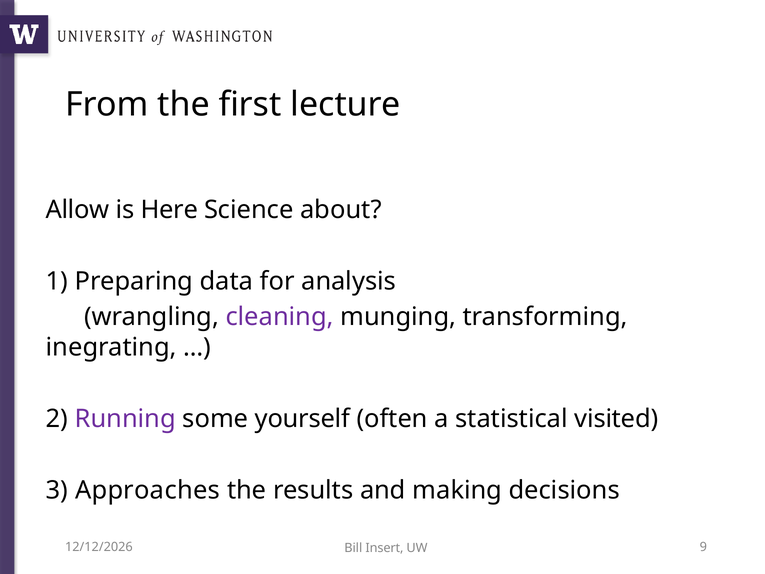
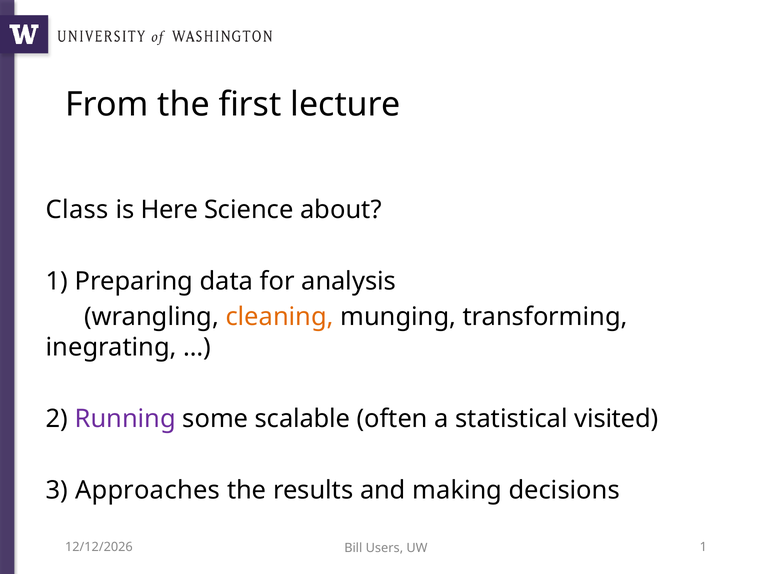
Allow: Allow -> Class
cleaning colour: purple -> orange
yourself: yourself -> scalable
9 at (703, 547): 9 -> 1
Insert: Insert -> Users
